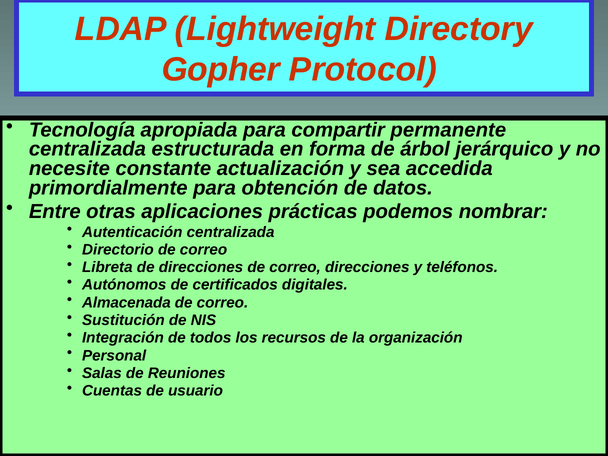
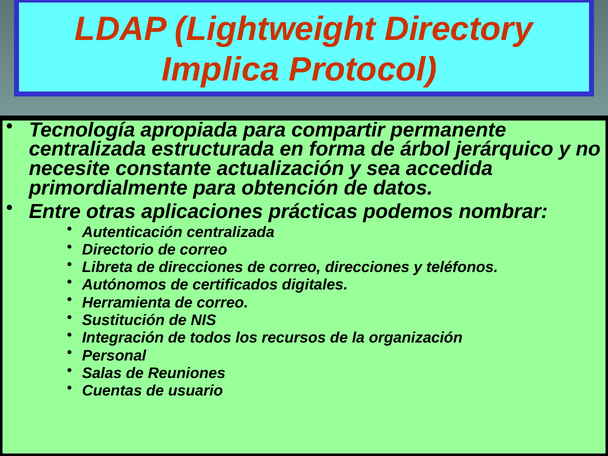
Gopher: Gopher -> Implica
Almacenada: Almacenada -> Herramienta
